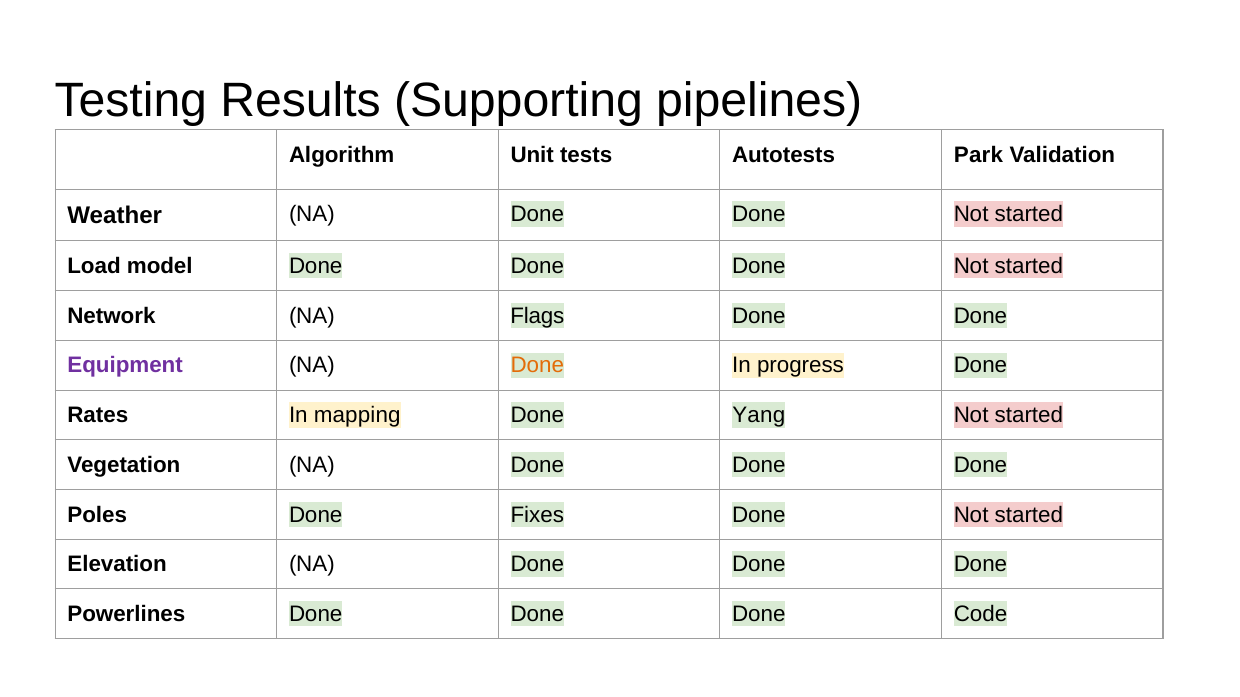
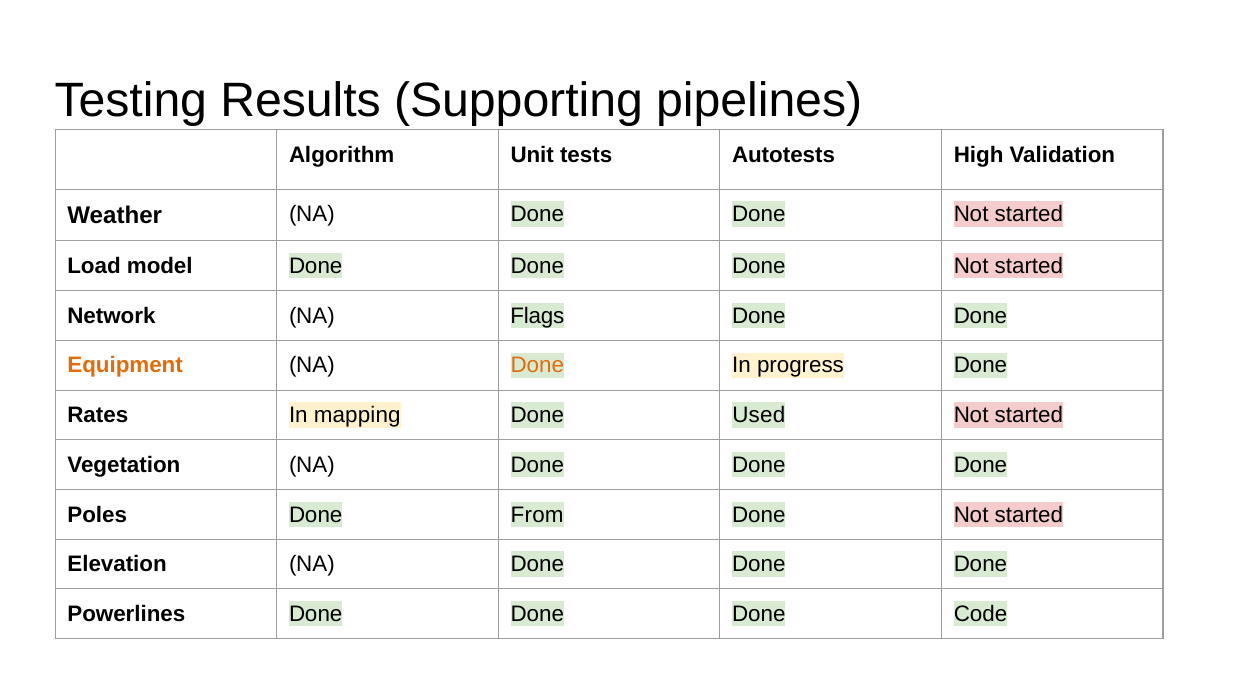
Park: Park -> High
Equipment colour: purple -> orange
Yang: Yang -> Used
Fixes: Fixes -> From
